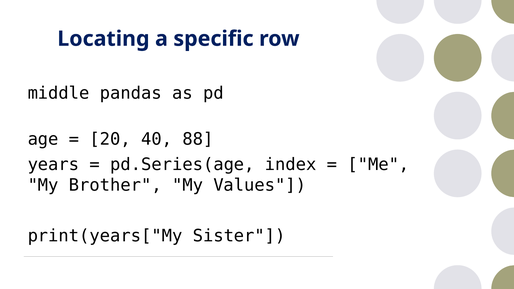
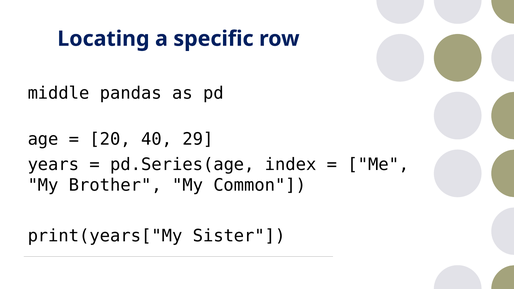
88: 88 -> 29
Values: Values -> Common
